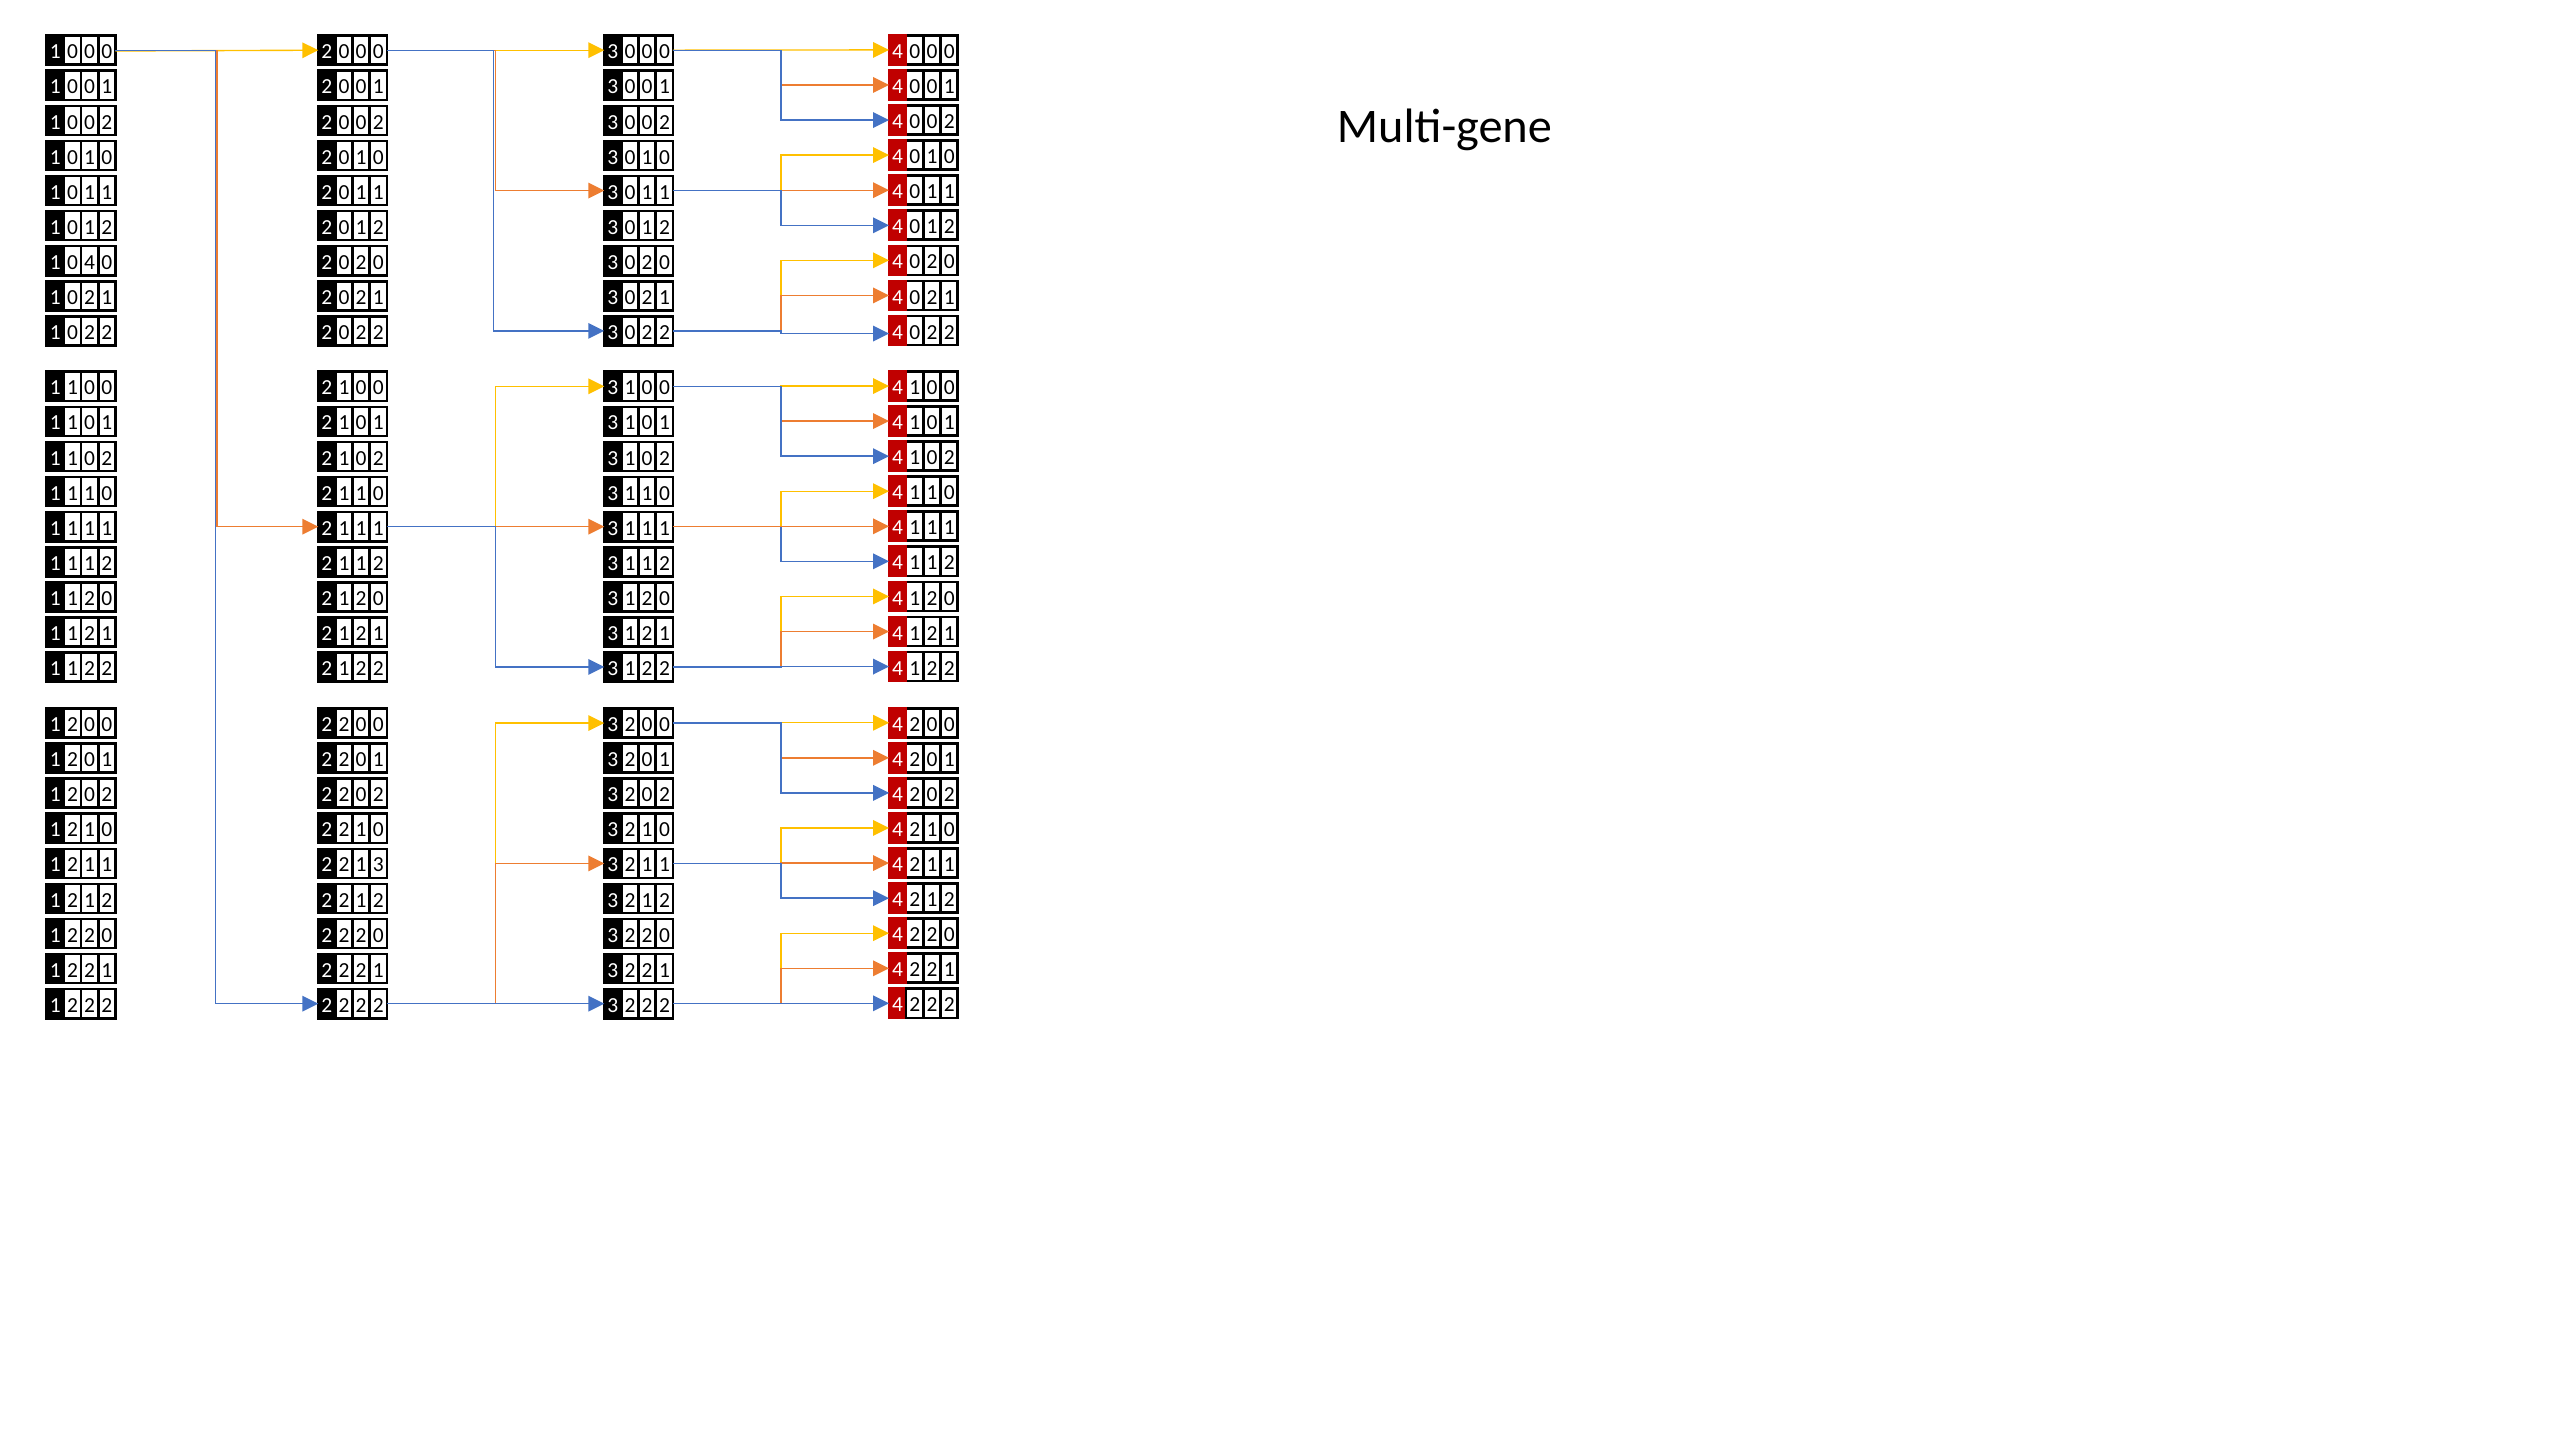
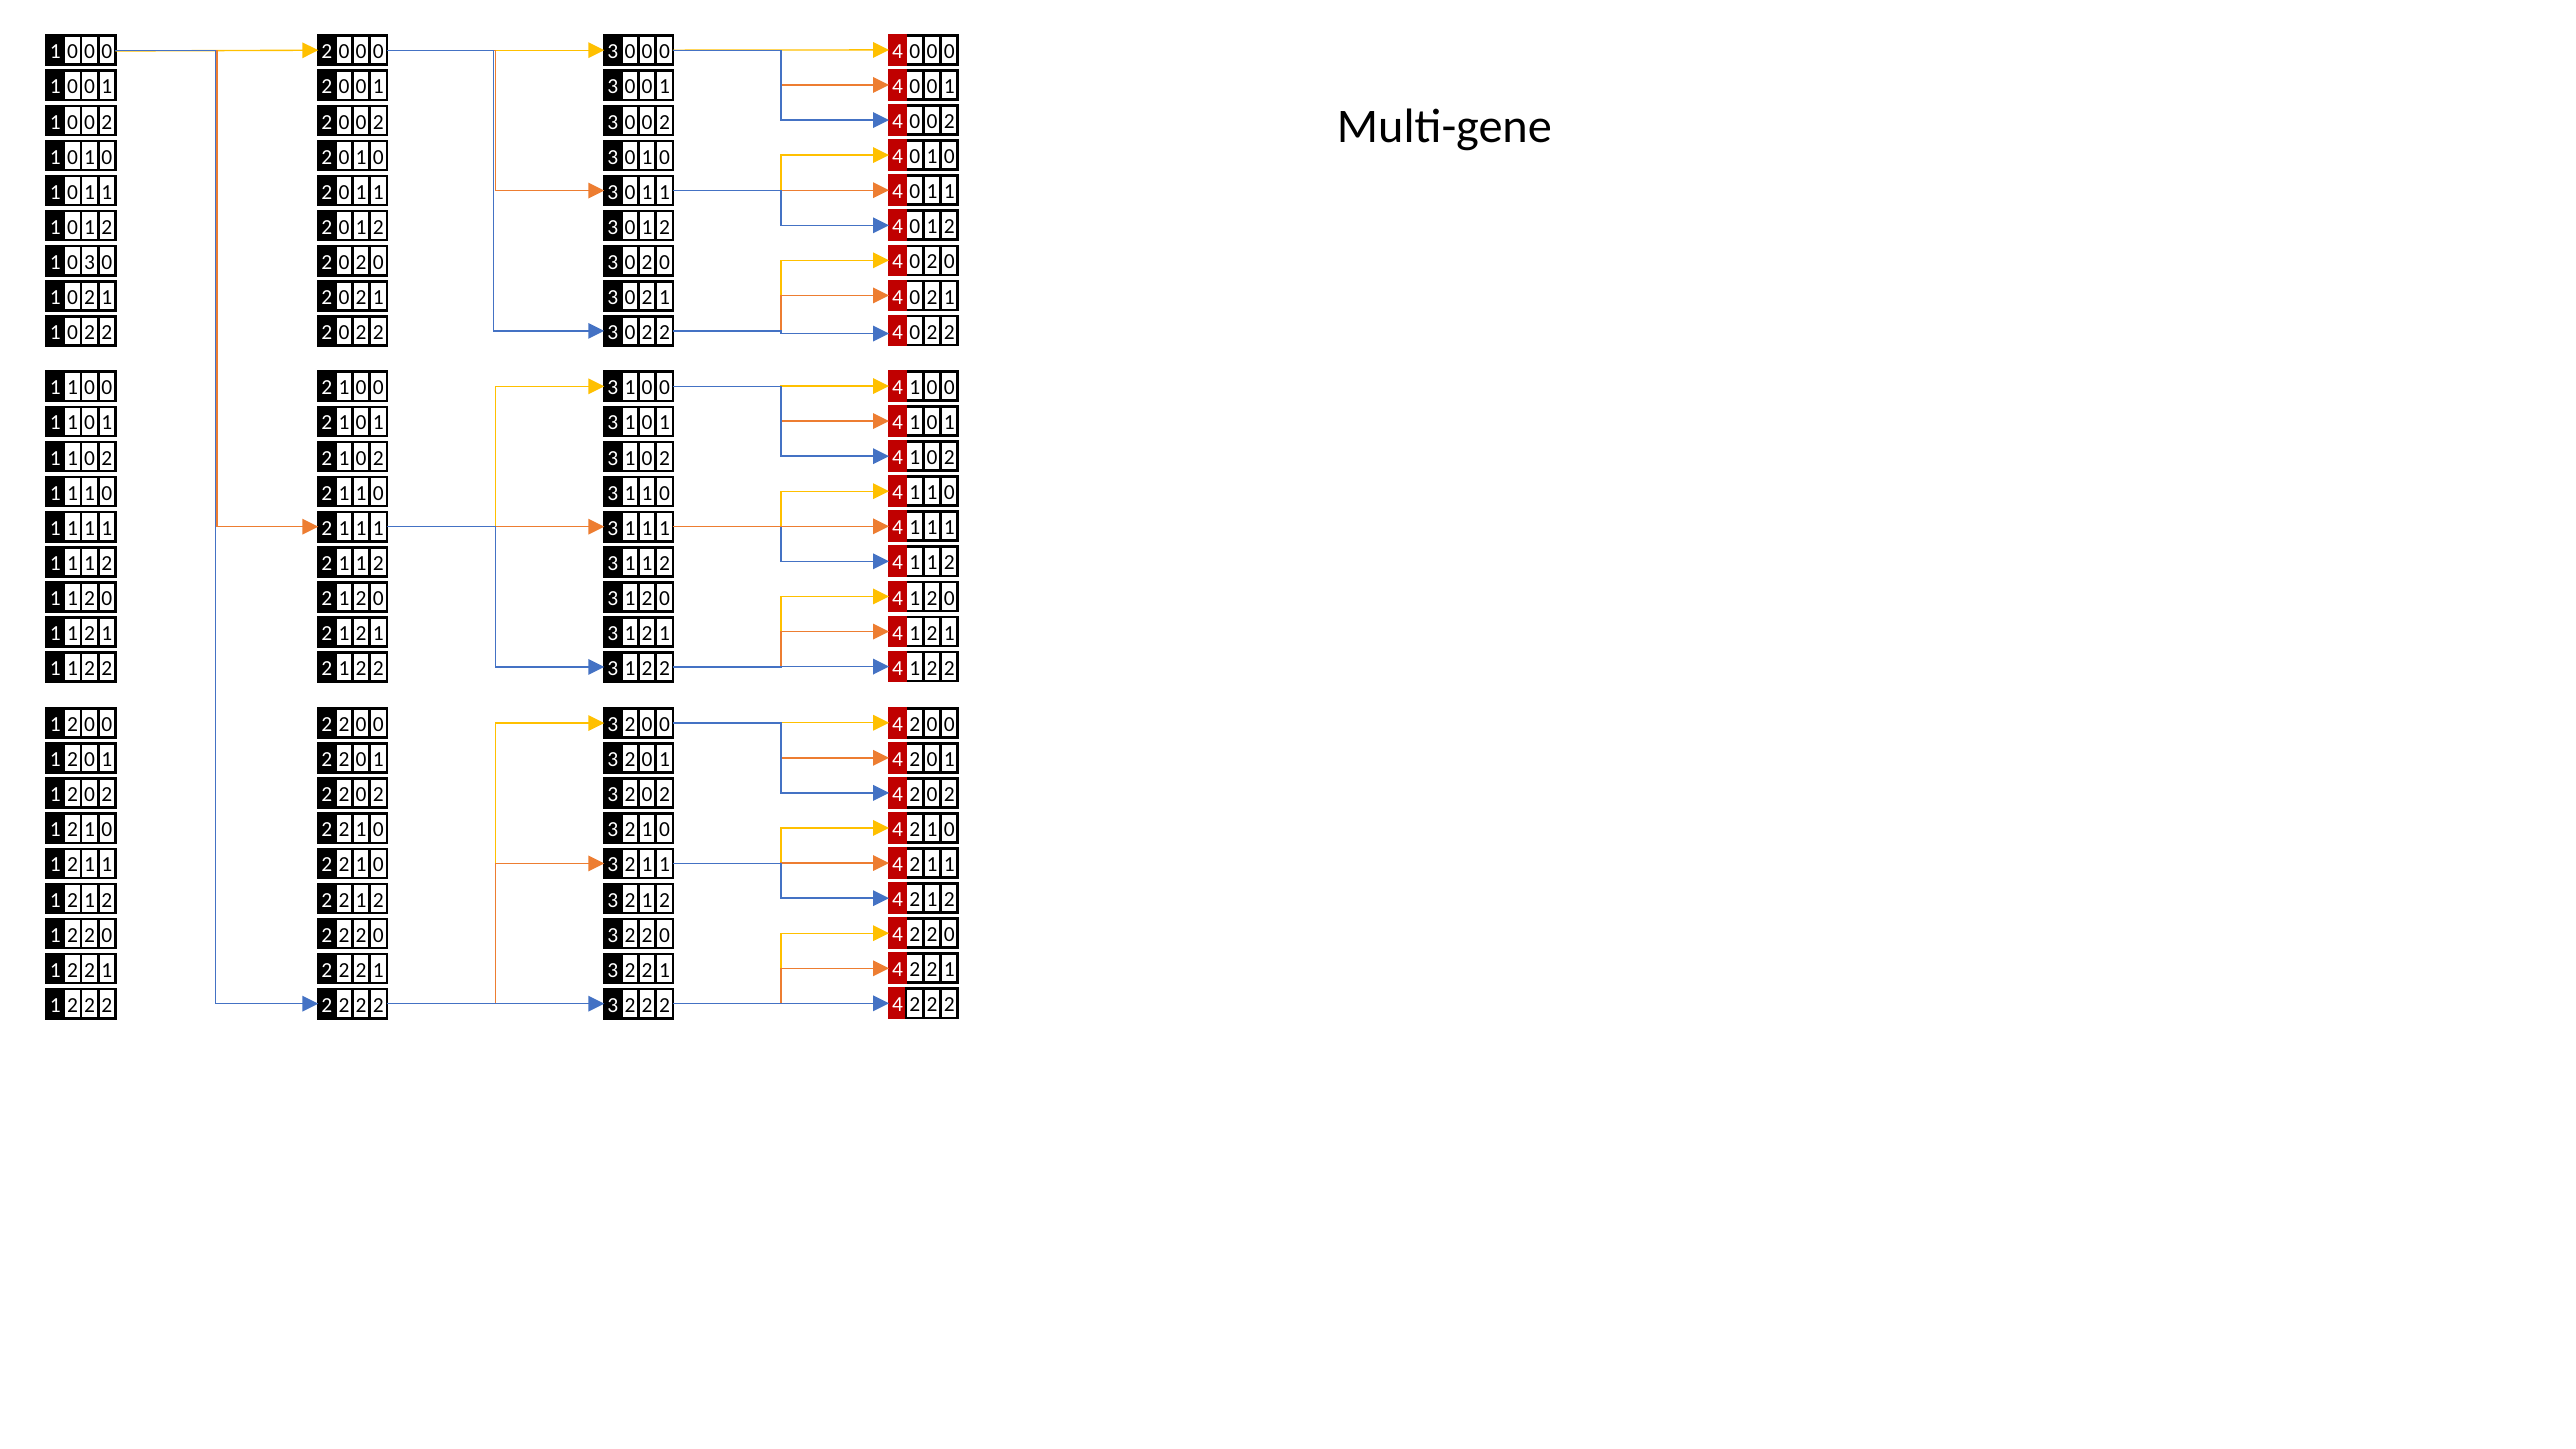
0 4: 4 -> 3
3 at (378, 865): 3 -> 0
